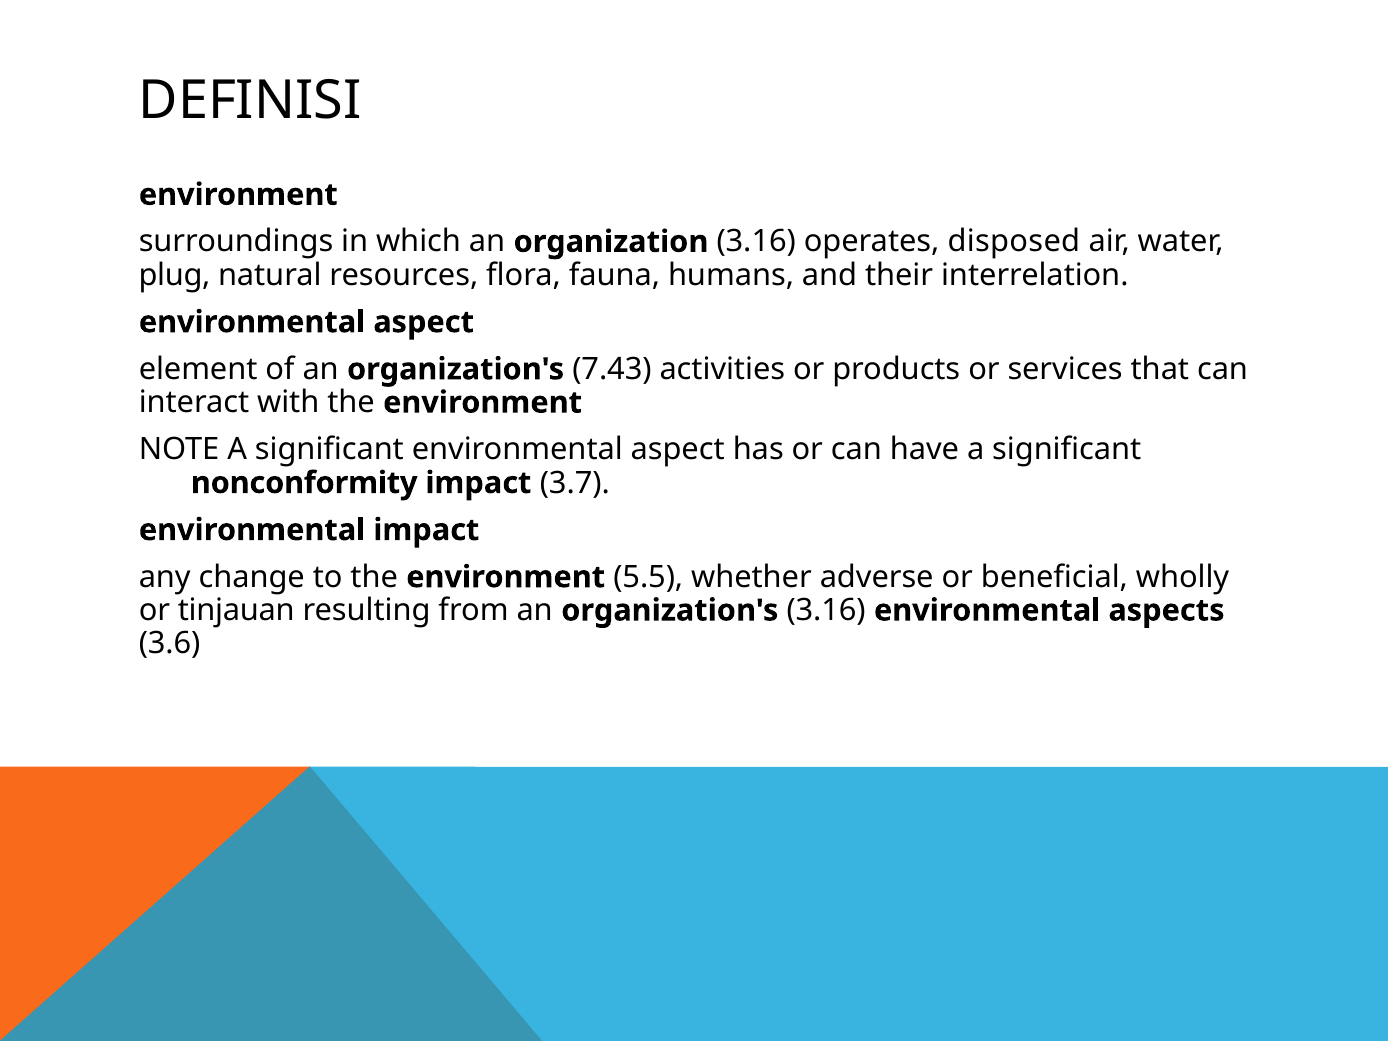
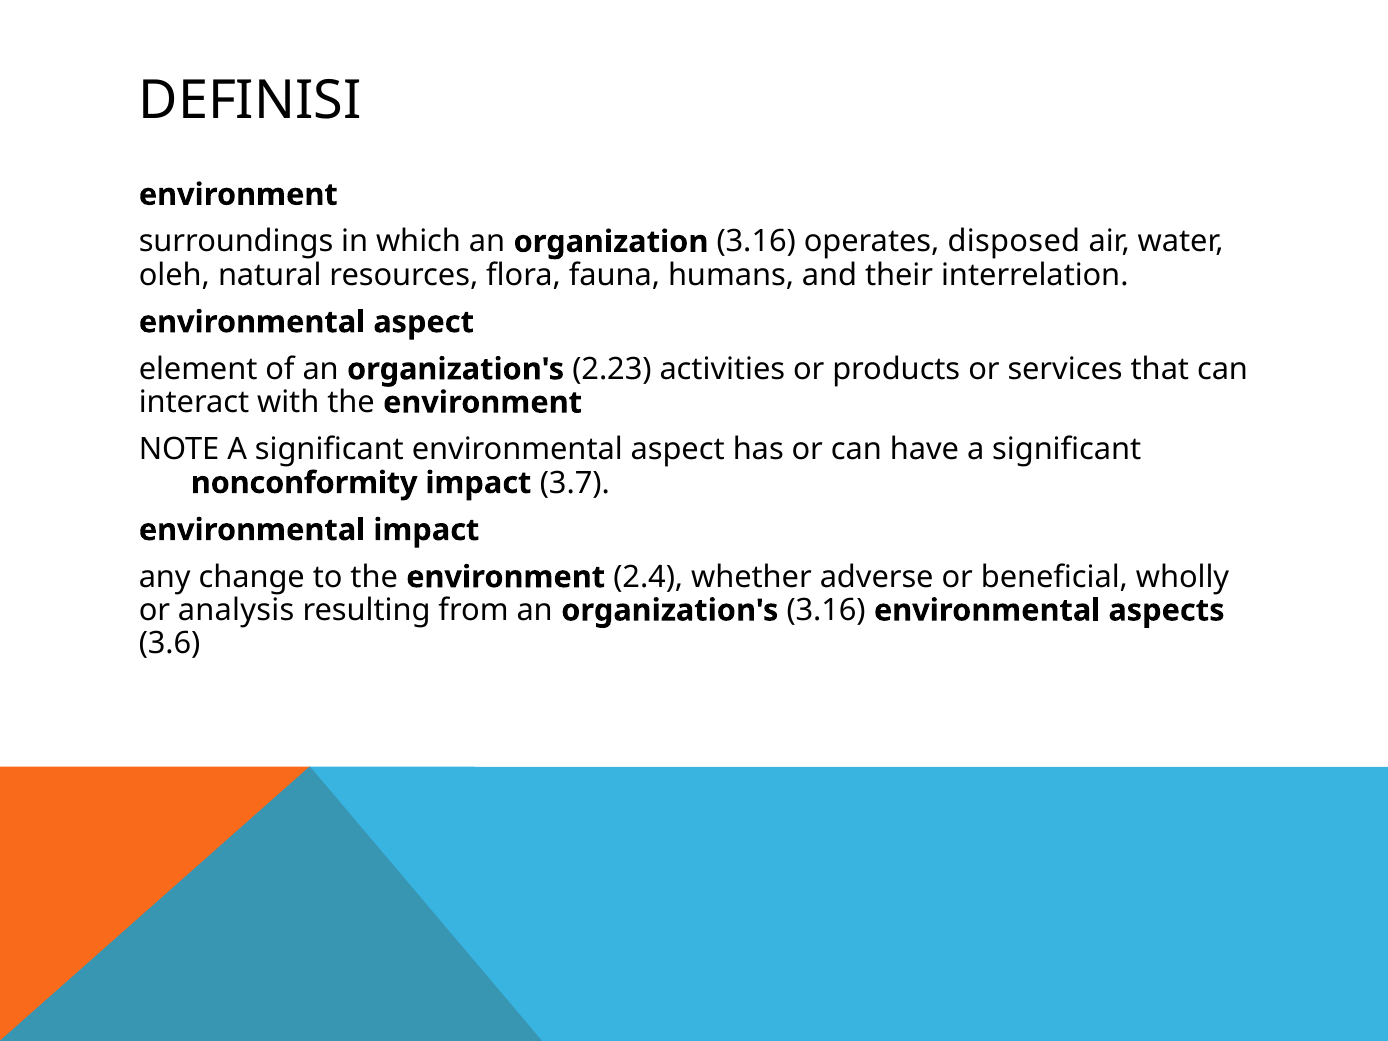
plug: plug -> oleh
7.43: 7.43 -> 2.23
5.5: 5.5 -> 2.4
tinjauan: tinjauan -> analysis
